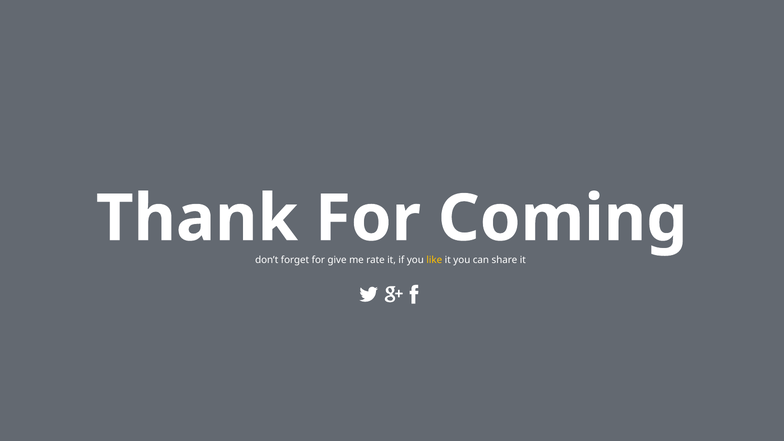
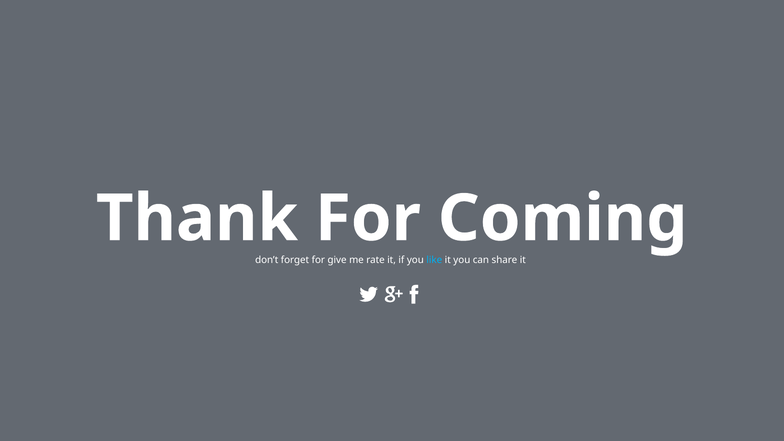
like colour: yellow -> light blue
